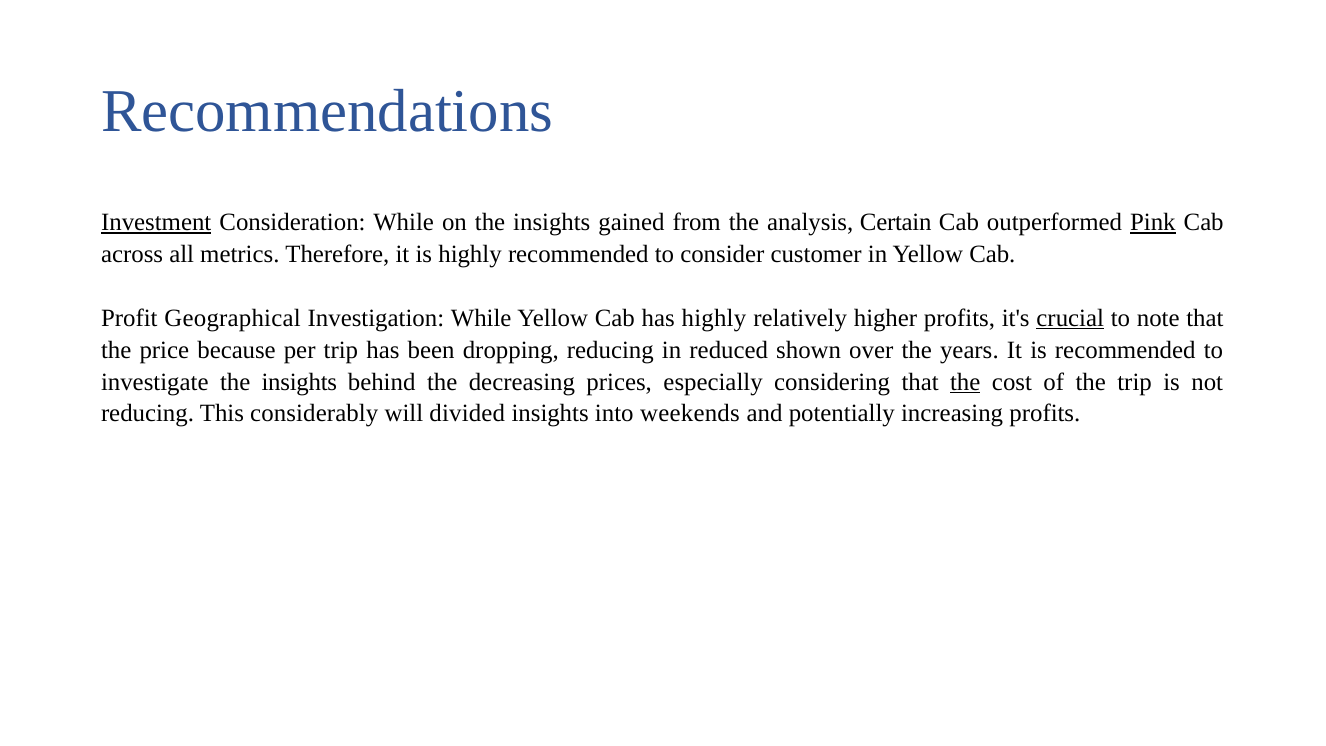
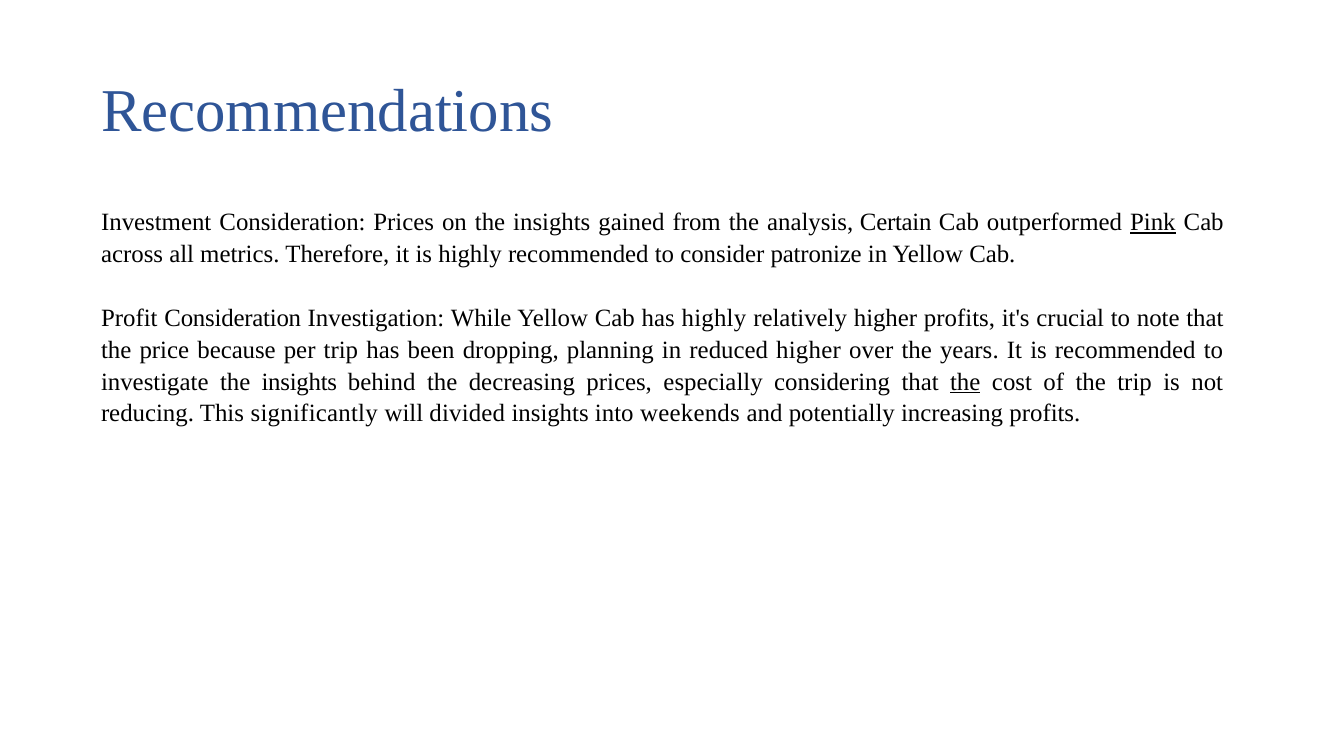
Investment underline: present -> none
Consideration While: While -> Prices
customer: customer -> patronize
Profit Geographical: Geographical -> Consideration
crucial underline: present -> none
dropping reducing: reducing -> planning
reduced shown: shown -> higher
considerably: considerably -> significantly
